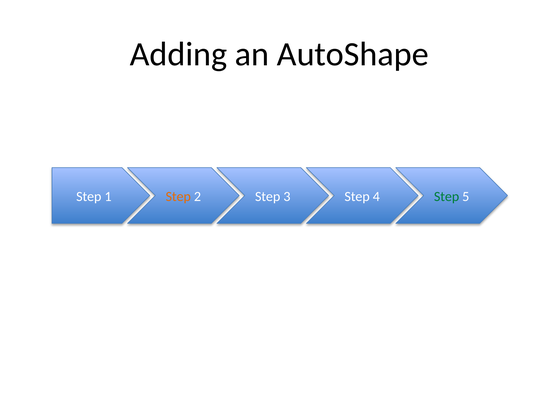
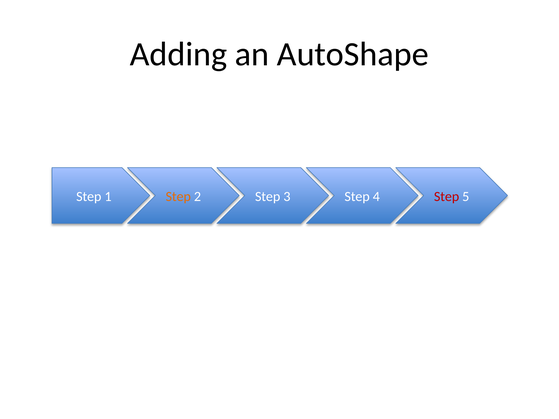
Step at (447, 197) colour: green -> red
